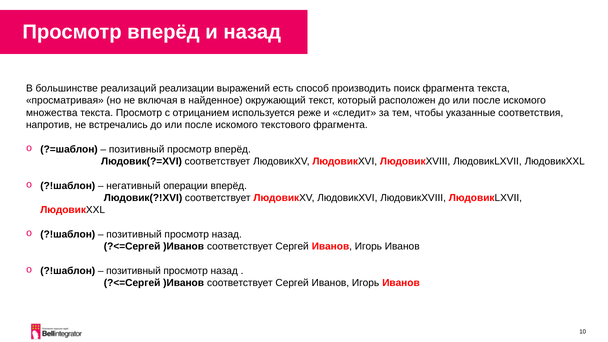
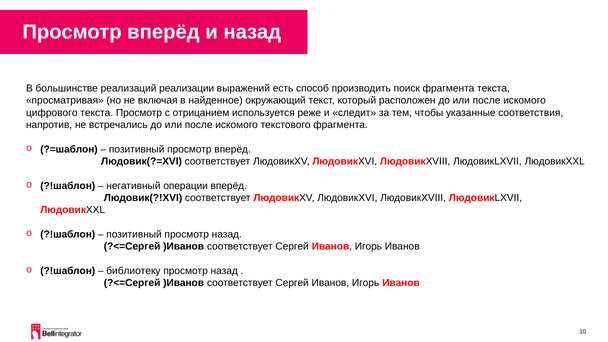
множества: множества -> цифрового
позитивный at (133, 271): позитивный -> библиотеку
